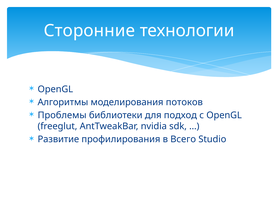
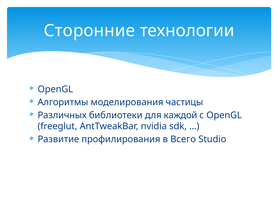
потоков: потоков -> частицы
Проблемы: Проблемы -> Различных
подход: подход -> каждой
